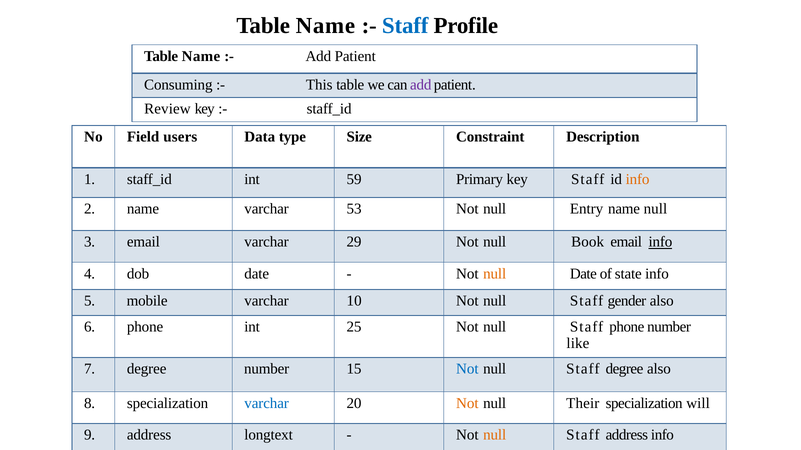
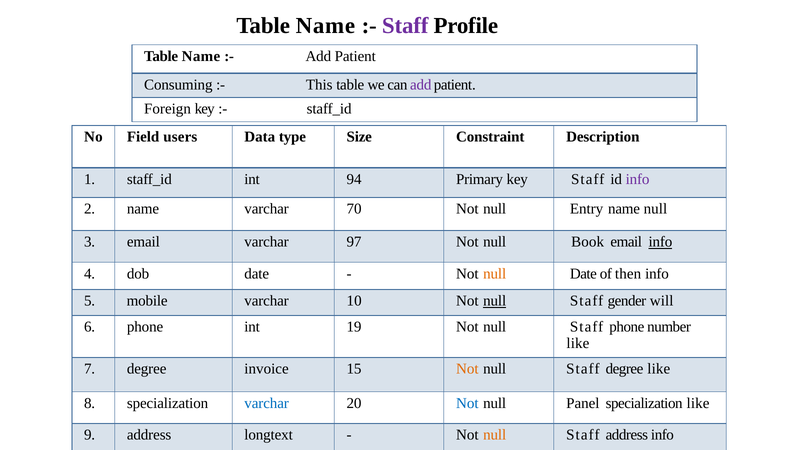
Staff at (405, 26) colour: blue -> purple
Review: Review -> Foreign
59: 59 -> 94
info at (638, 179) colour: orange -> purple
53: 53 -> 70
29: 29 -> 97
state: state -> then
null at (495, 301) underline: none -> present
gender also: also -> will
25: 25 -> 19
degree number: number -> invoice
Not at (467, 369) colour: blue -> orange
degree also: also -> like
Not at (467, 404) colour: orange -> blue
Their: Their -> Panel
specialization will: will -> like
